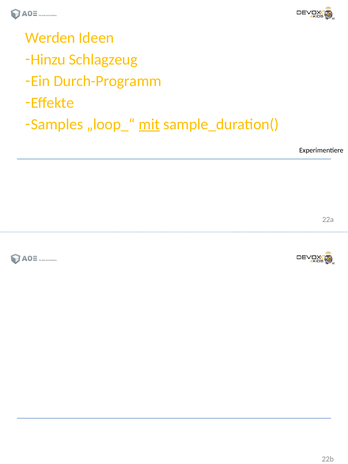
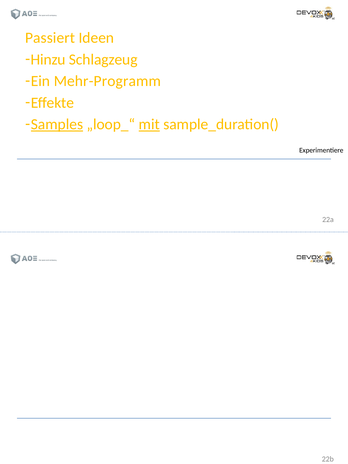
Werden: Werden -> Passiert
Durch-Programm: Durch-Programm -> Mehr-Programm
Samples underline: none -> present
